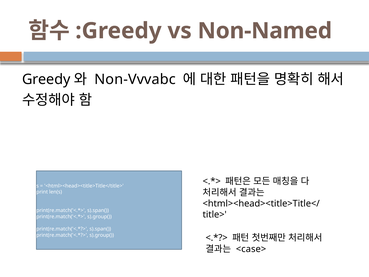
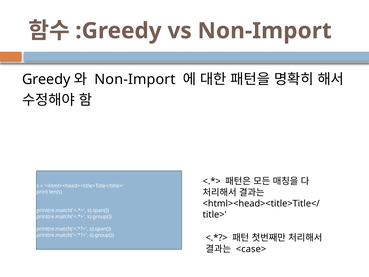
vs Non-Named: Non-Named -> Non-Import
Non-Vvvabc at (135, 79): Non-Vvvabc -> Non-Import
